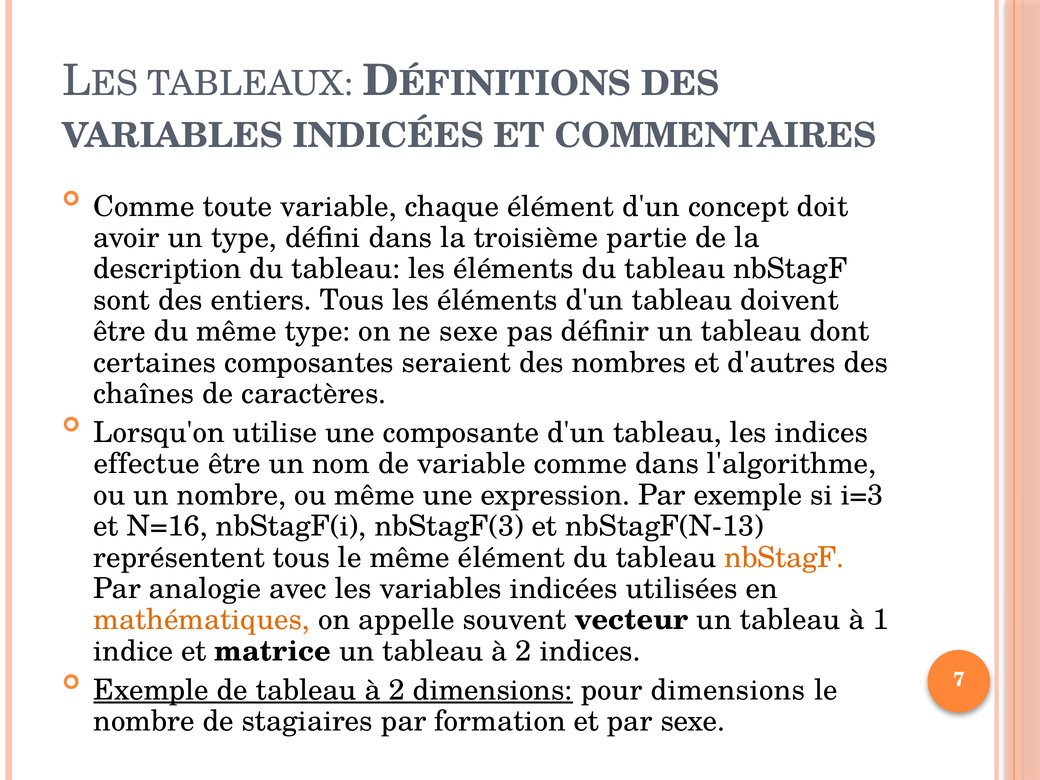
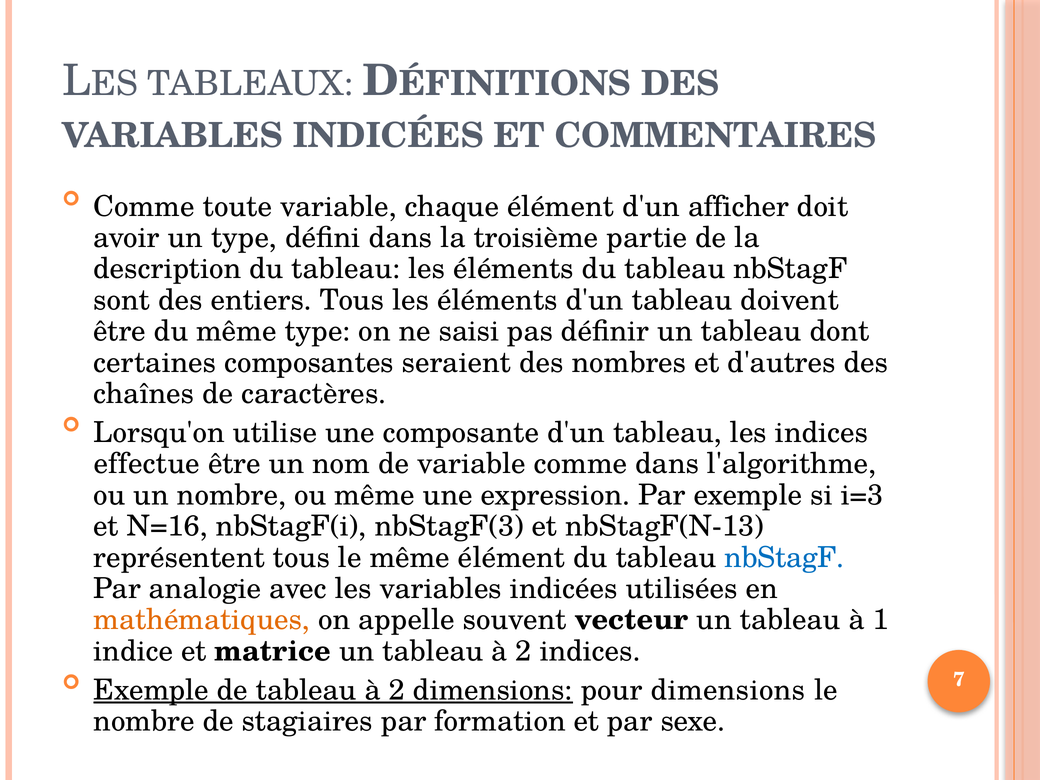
concept: concept -> afficher
ne sexe: sexe -> saisi
nbStagF at (784, 557) colour: orange -> blue
